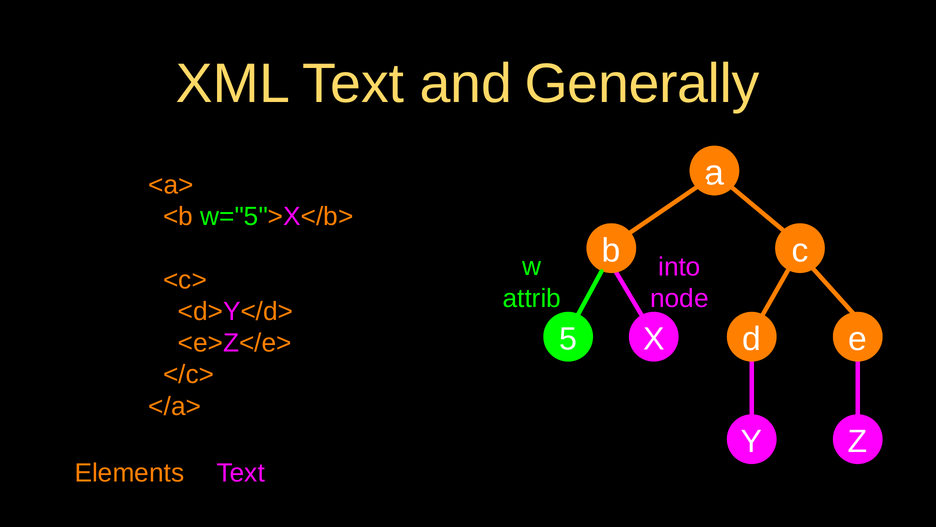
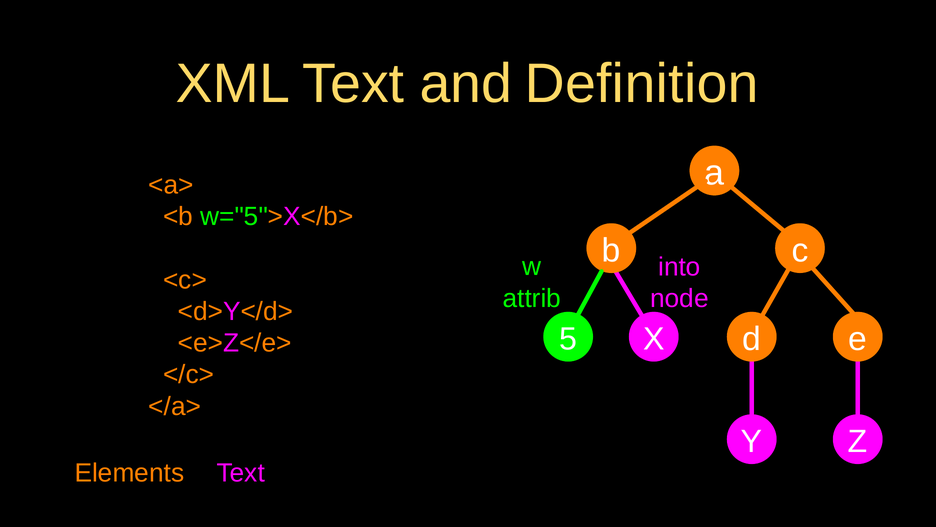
Generally: Generally -> Definition
